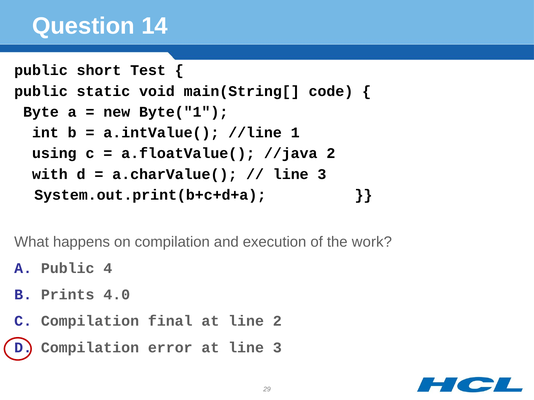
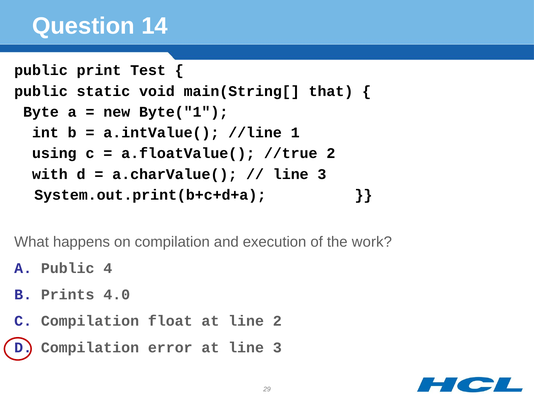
short: short -> print
code: code -> that
//java: //java -> //true
final: final -> float
